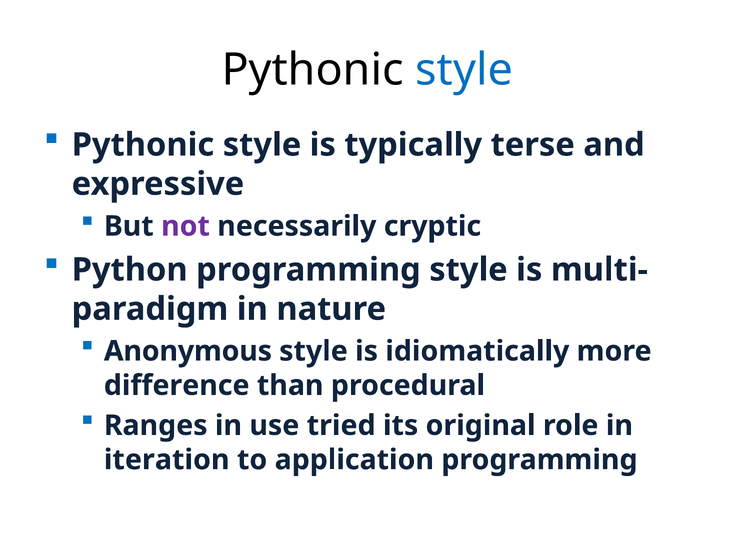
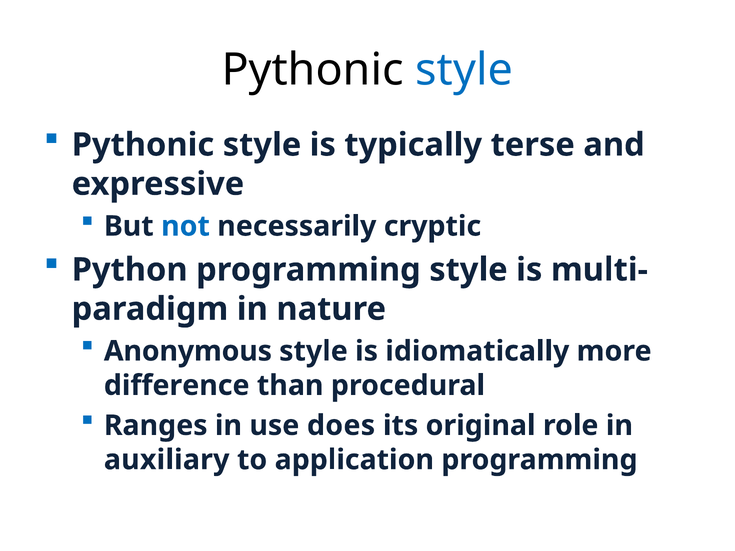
not colour: purple -> blue
tried: tried -> does
iteration: iteration -> auxiliary
